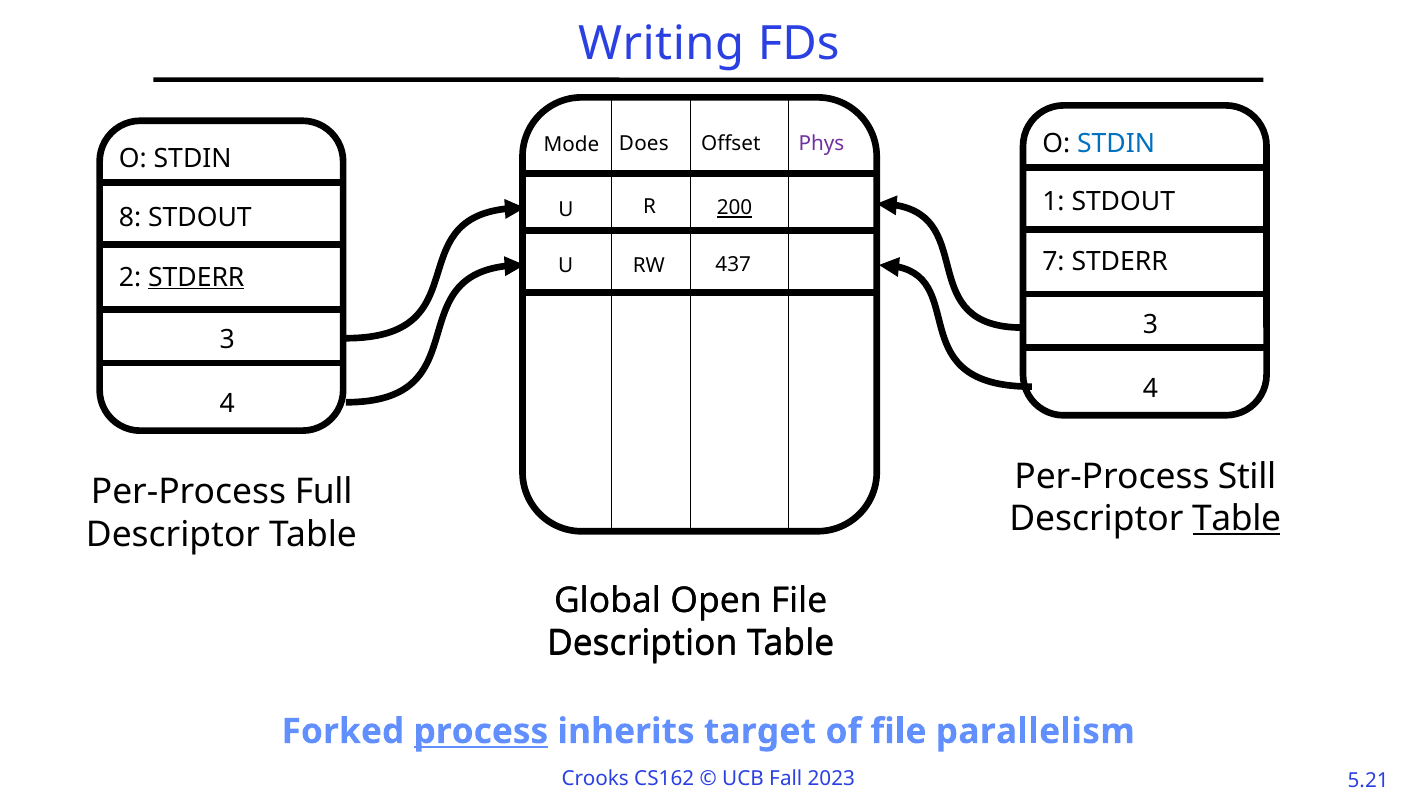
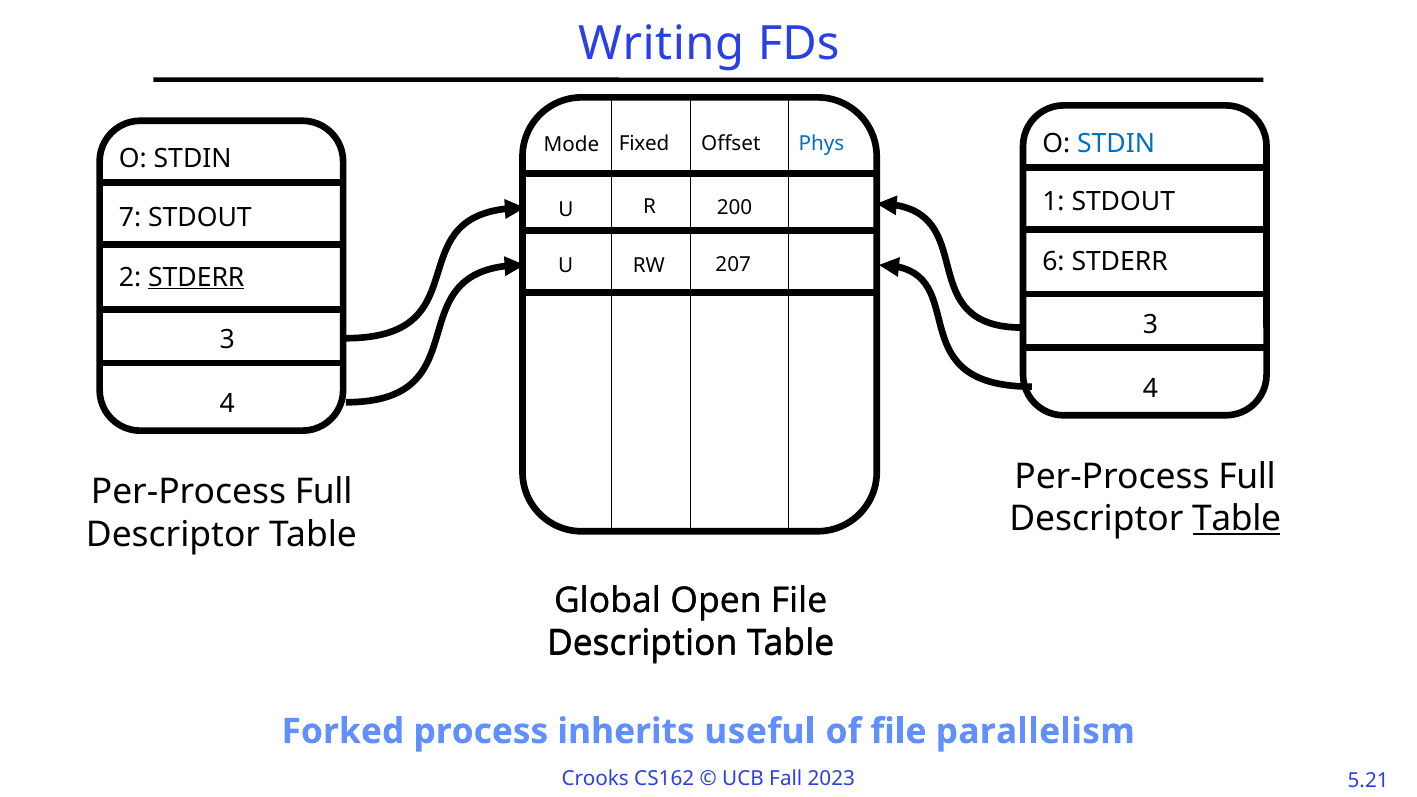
Does: Does -> Fixed
Phys colour: purple -> blue
200 underline: present -> none
8: 8 -> 7
7: 7 -> 6
437: 437 -> 207
Still at (1247, 477): Still -> Full
process underline: present -> none
target: target -> useful
